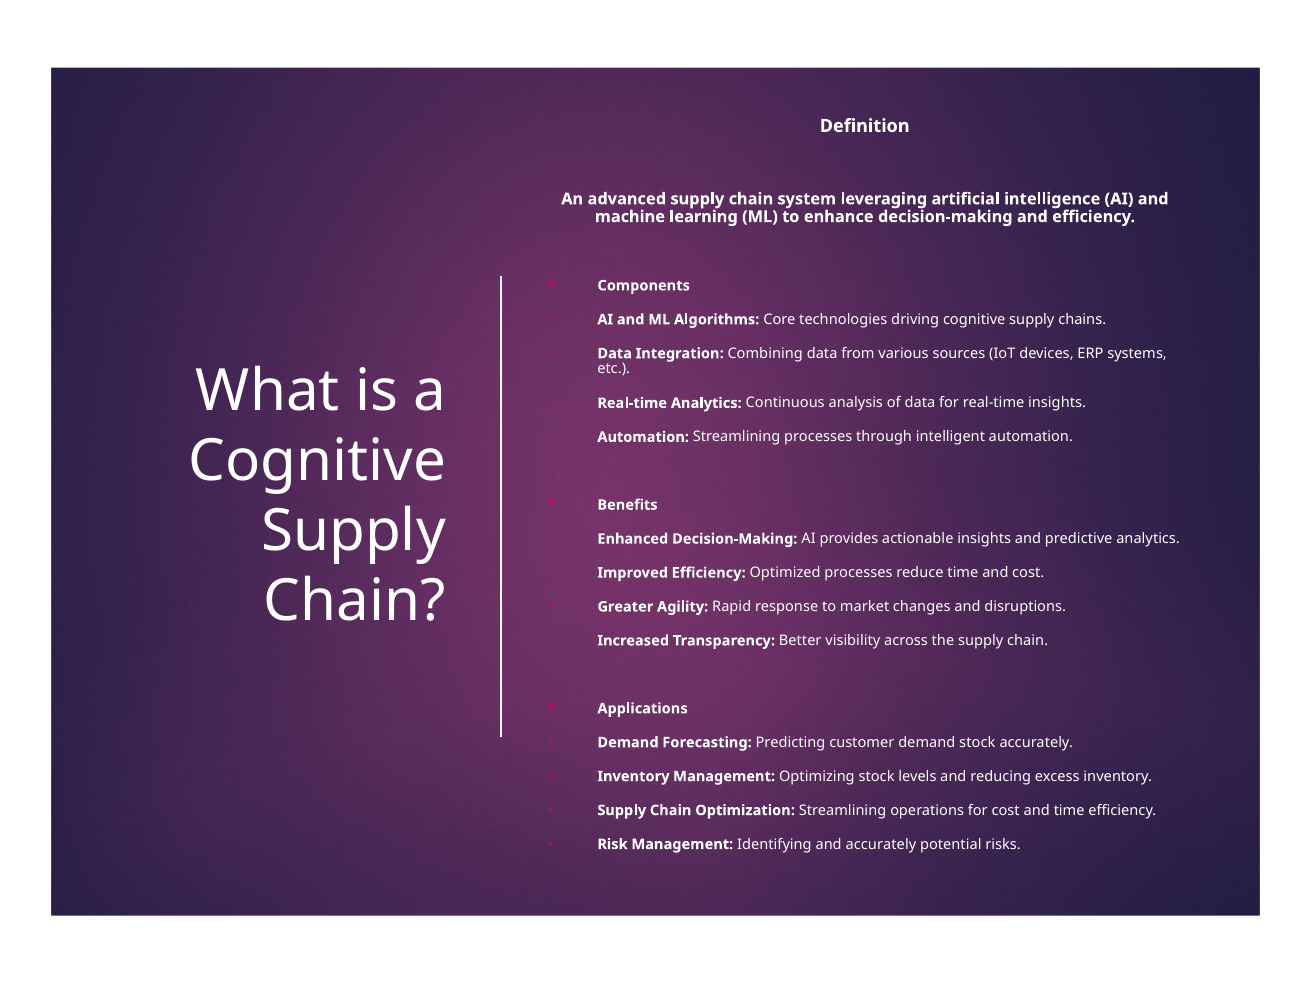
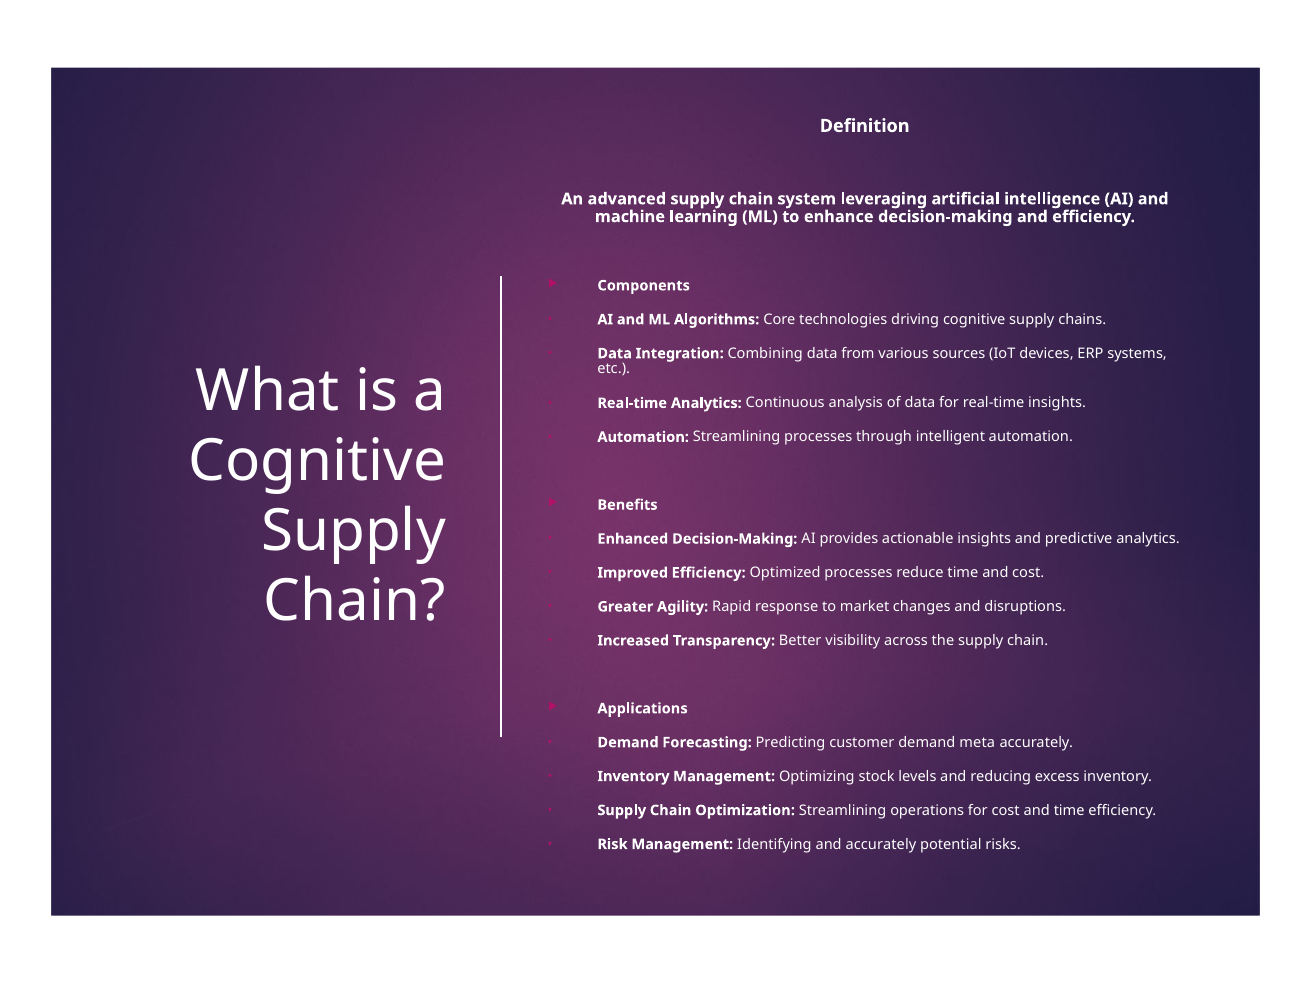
demand stock: stock -> meta
